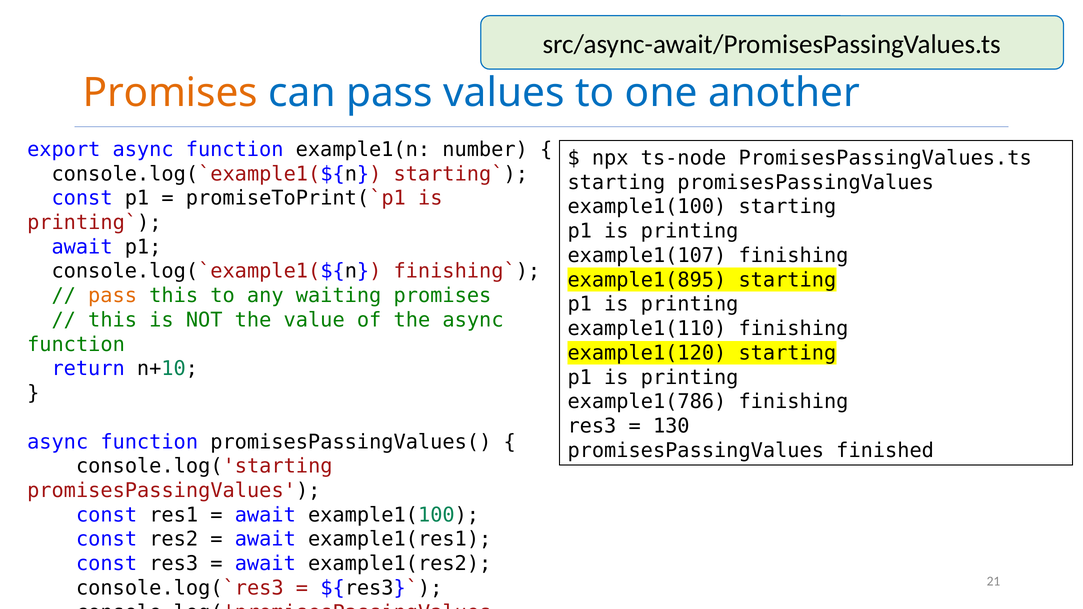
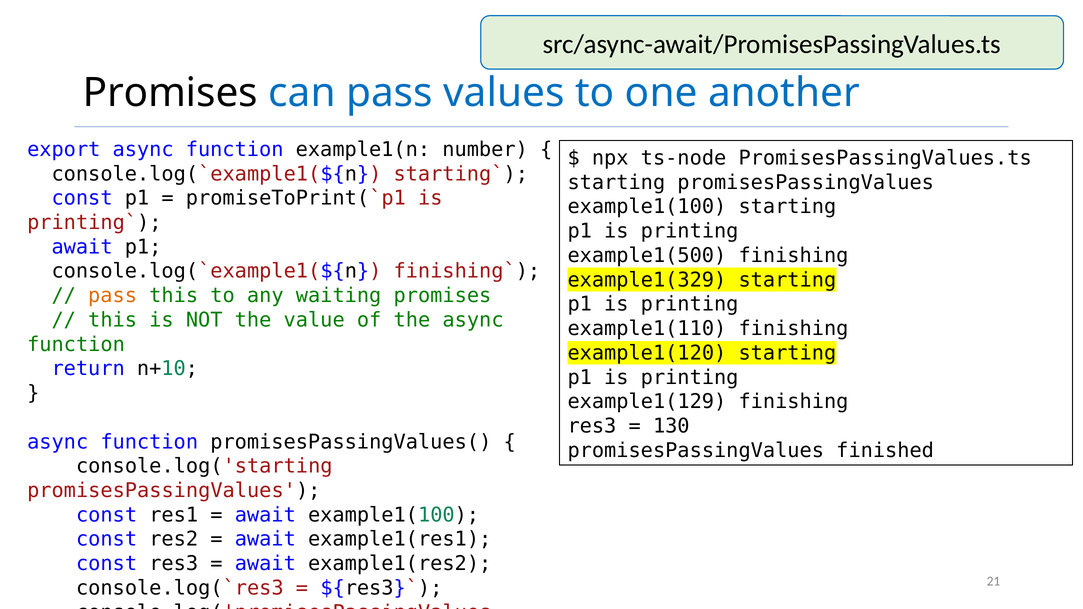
Promises at (170, 93) colour: orange -> black
example1(107: example1(107 -> example1(500
example1(895: example1(895 -> example1(329
example1(786: example1(786 -> example1(129
